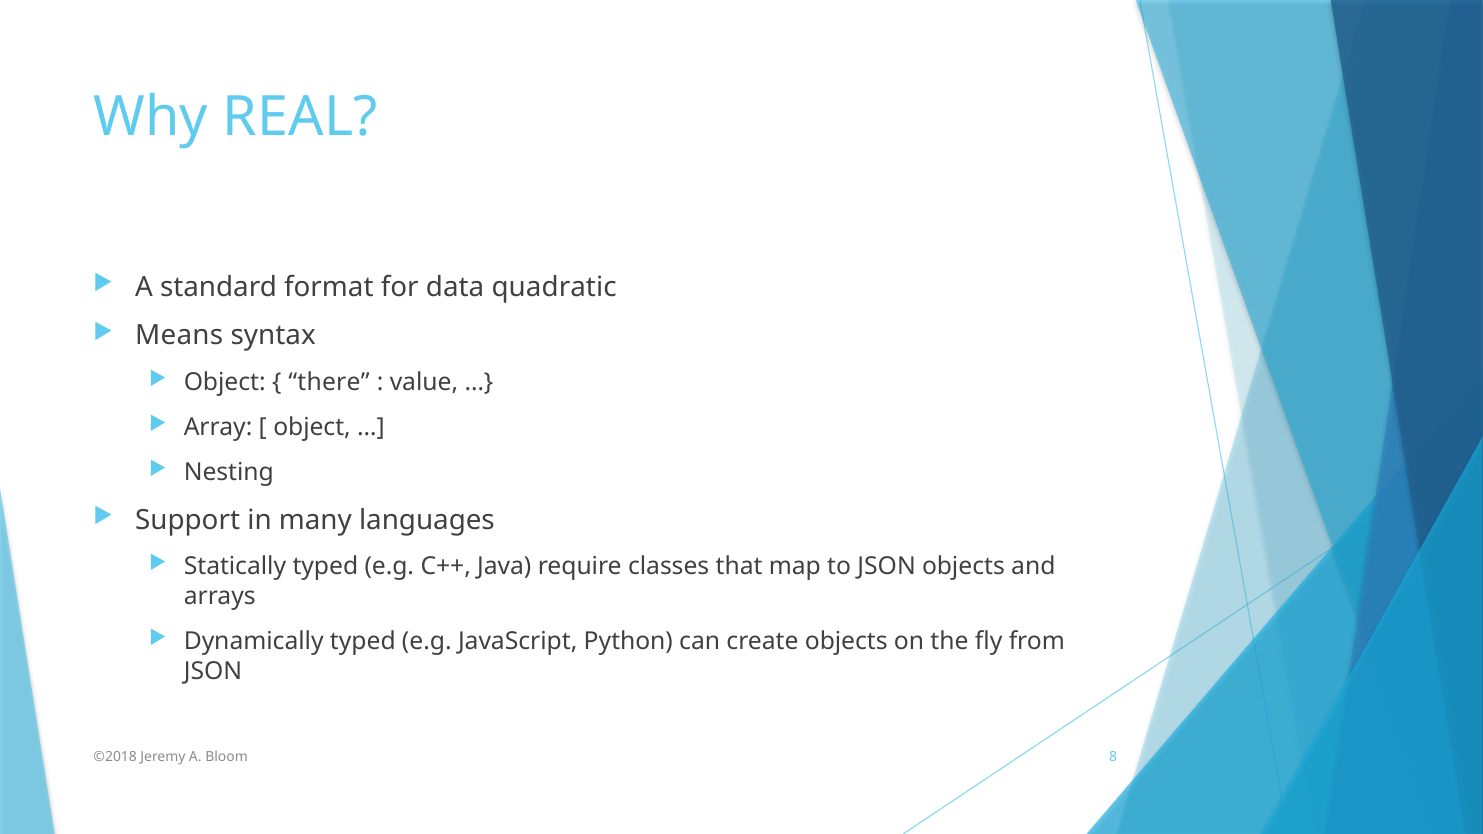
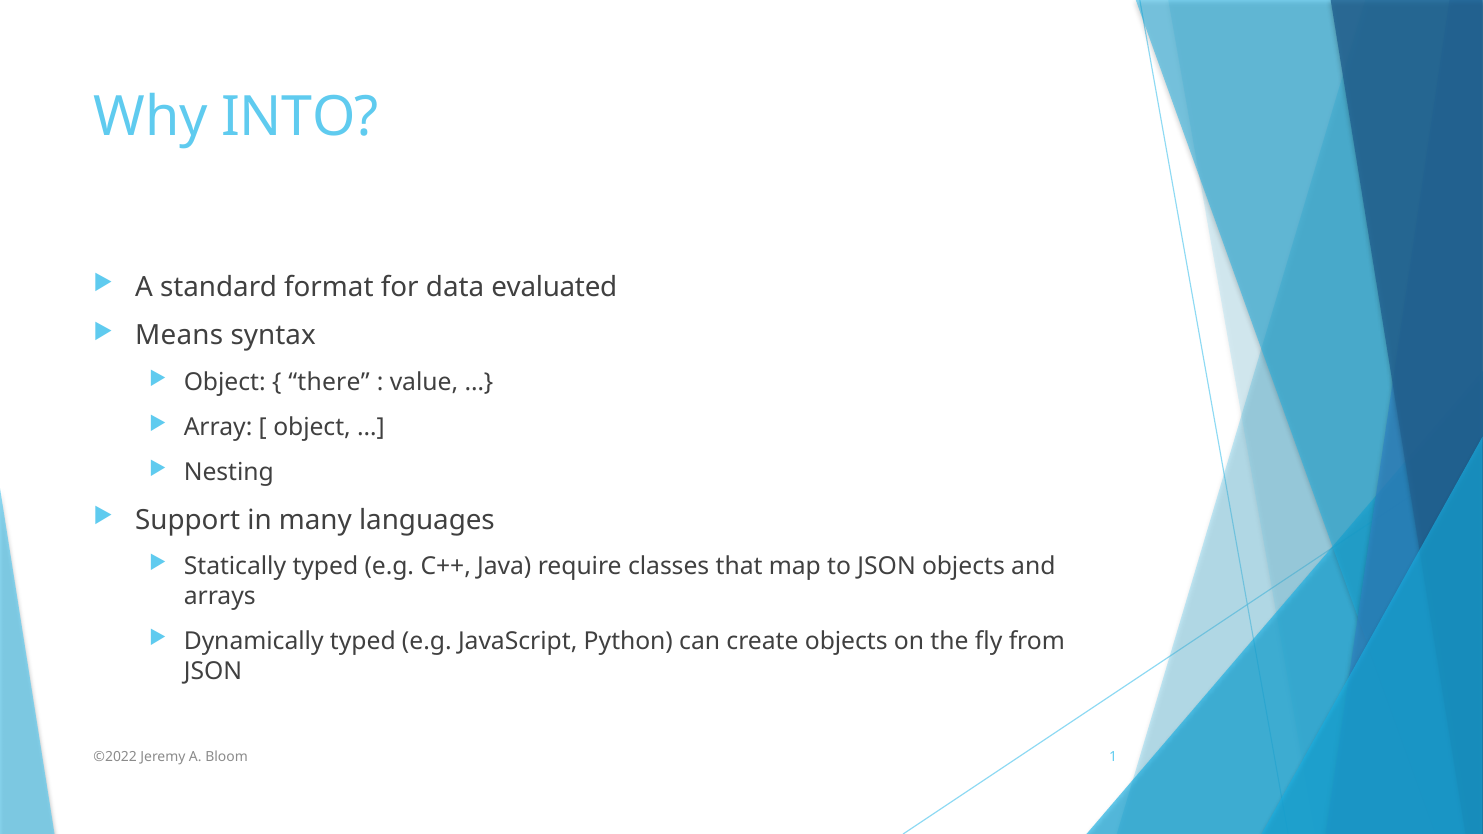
REAL: REAL -> INTO
quadratic: quadratic -> evaluated
©2018: ©2018 -> ©2022
8: 8 -> 1
